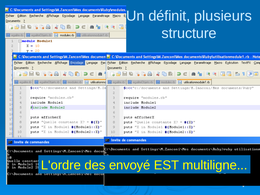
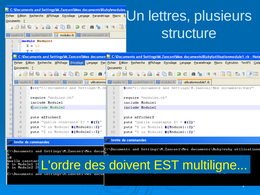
définit: définit -> lettres
envoyé: envoyé -> doivent
